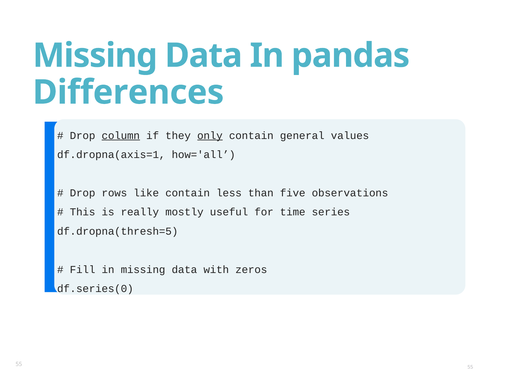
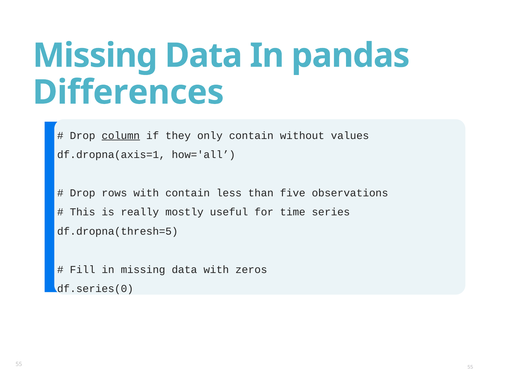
only underline: present -> none
general: general -> without
rows like: like -> with
